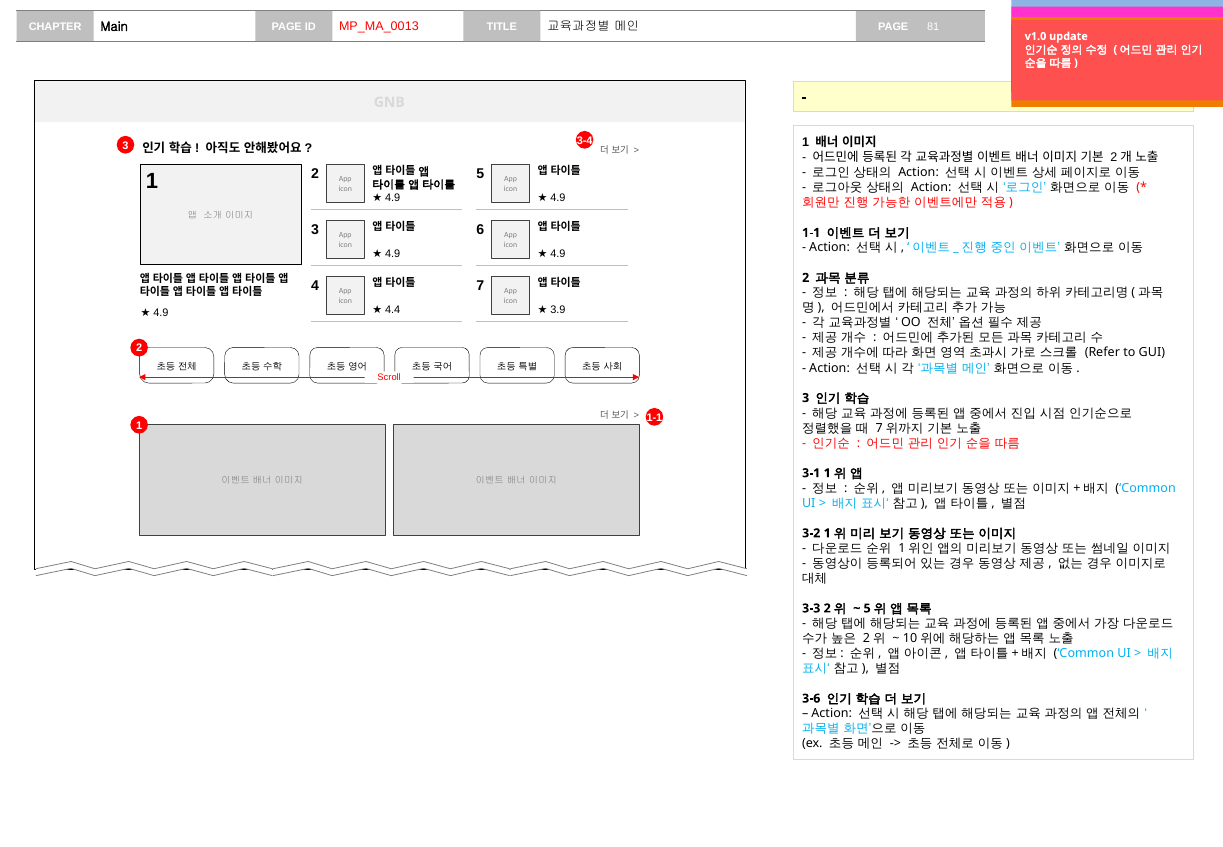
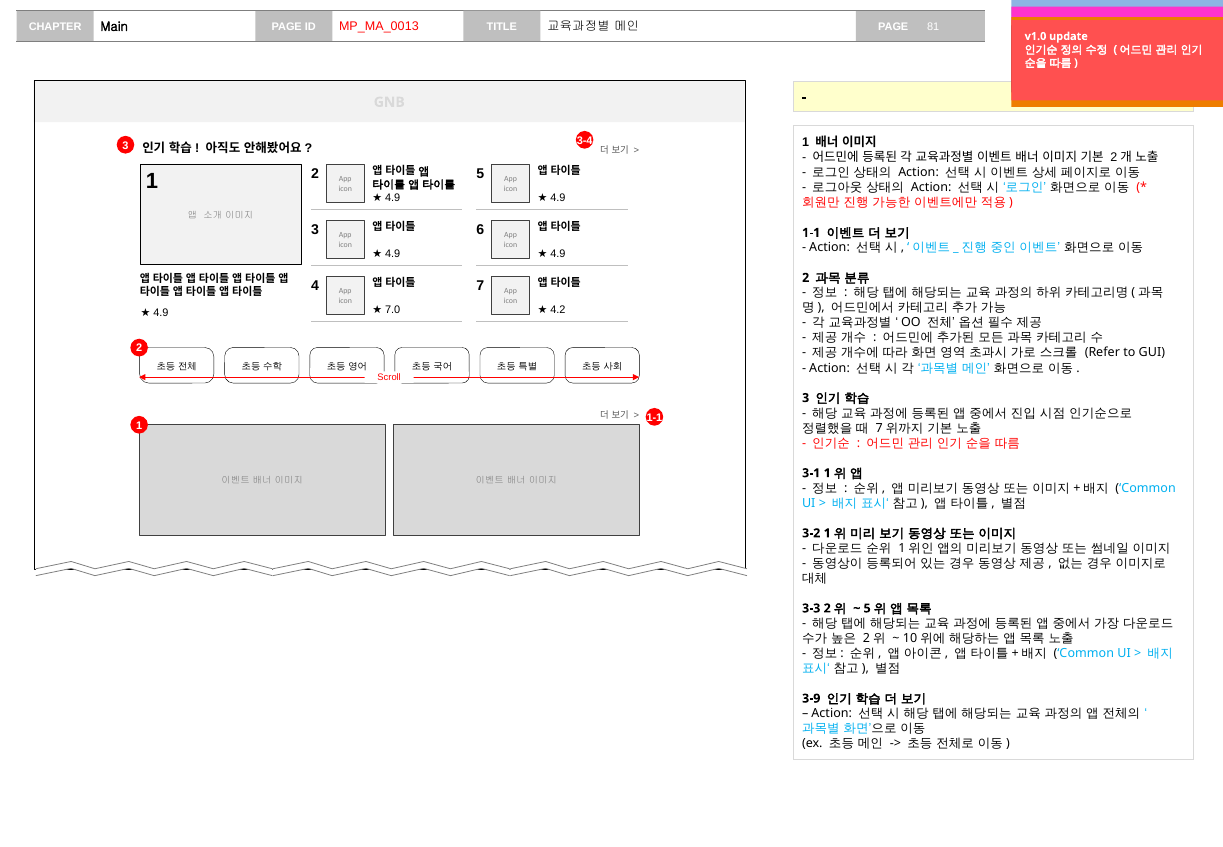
4.4: 4.4 -> 7.0
3.9: 3.9 -> 4.2
3-6: 3-6 -> 3-9
